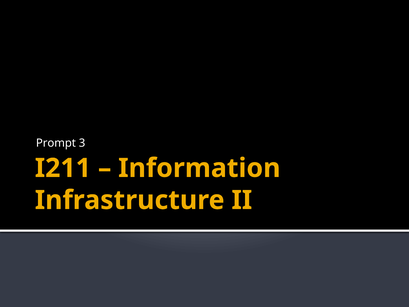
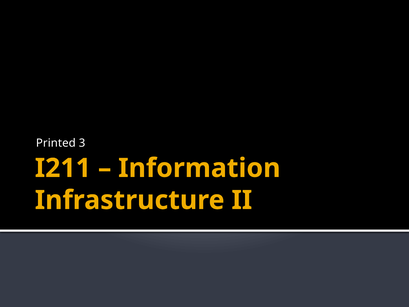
Prompt: Prompt -> Printed
